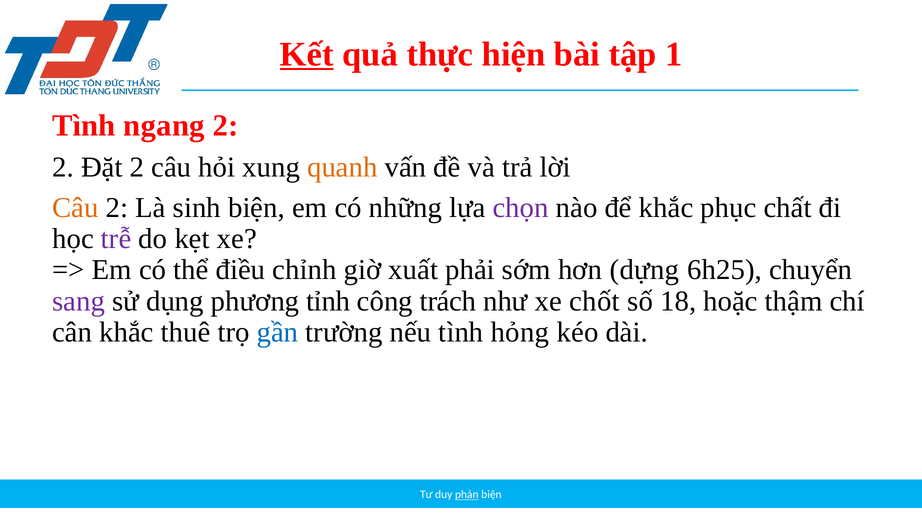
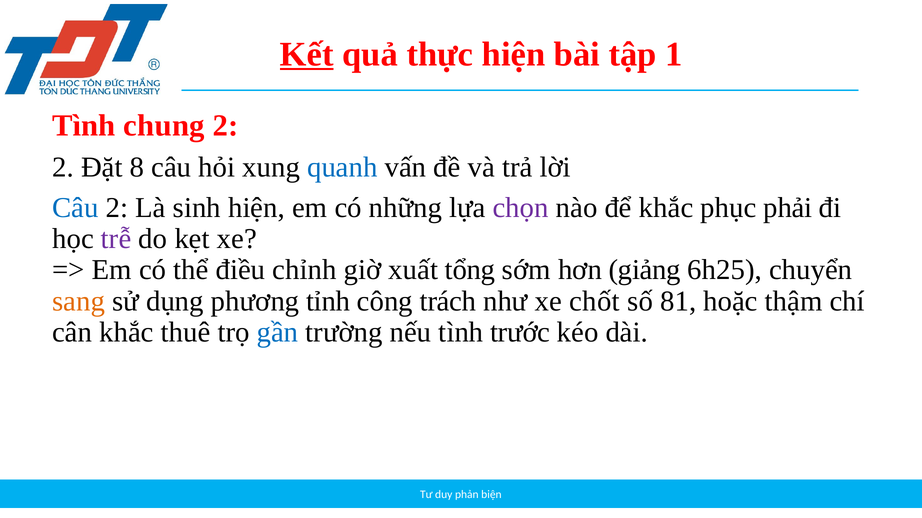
ngang: ngang -> chung
Đặt 2: 2 -> 8
quanh colour: orange -> blue
Câu at (75, 208) colour: orange -> blue
sinh biện: biện -> hiện
chất: chất -> phải
phải: phải -> tổng
dựng: dựng -> giảng
sang colour: purple -> orange
18: 18 -> 81
hỏng: hỏng -> trước
phản underline: present -> none
